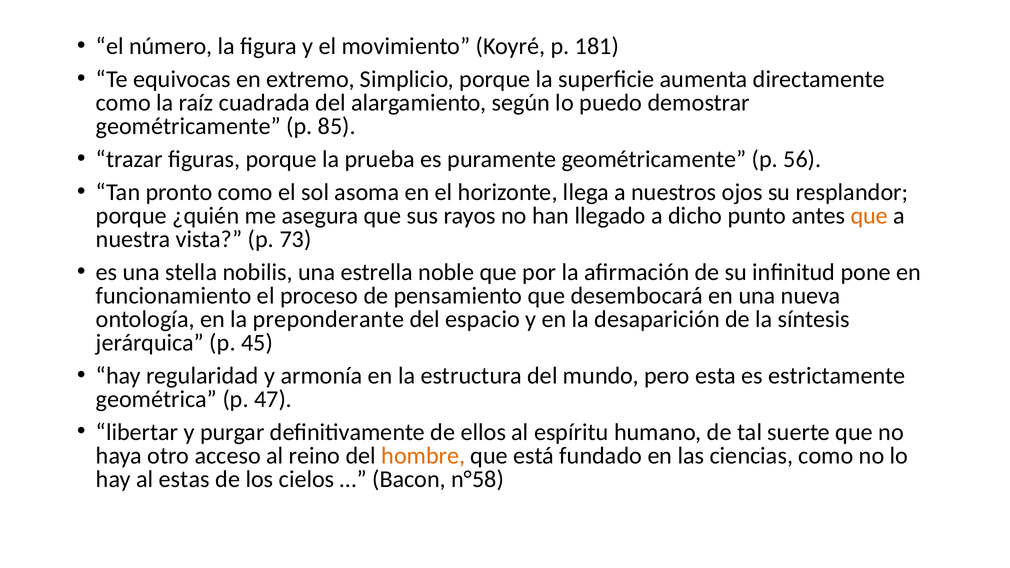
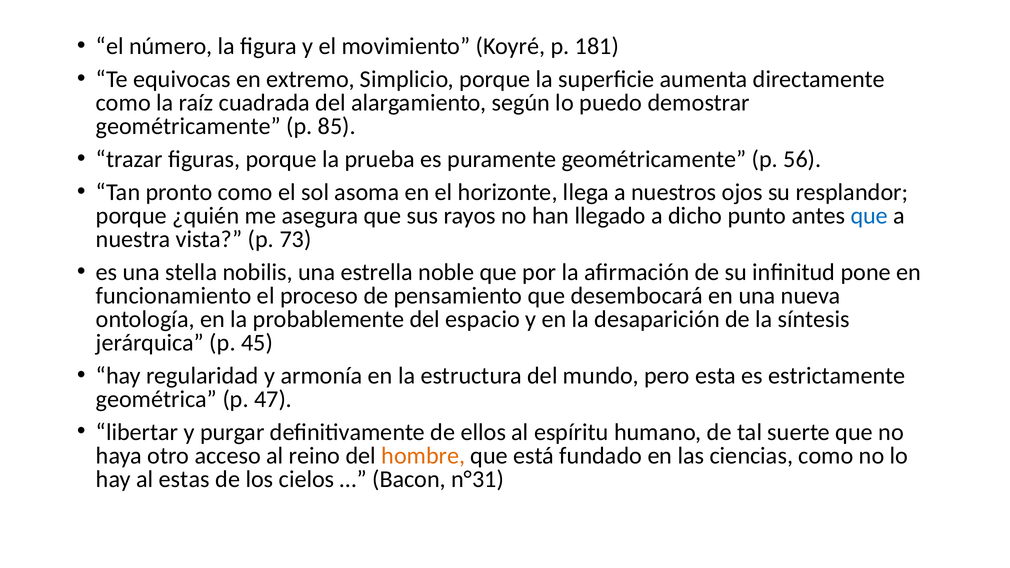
que at (869, 216) colour: orange -> blue
preponderante: preponderante -> probablemente
n°58: n°58 -> n°31
